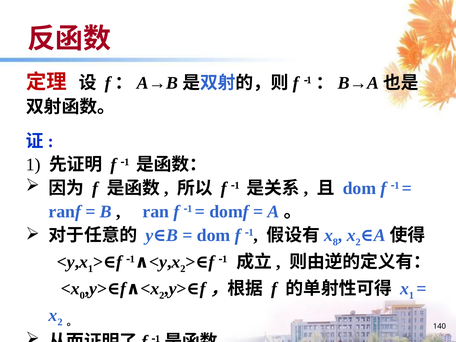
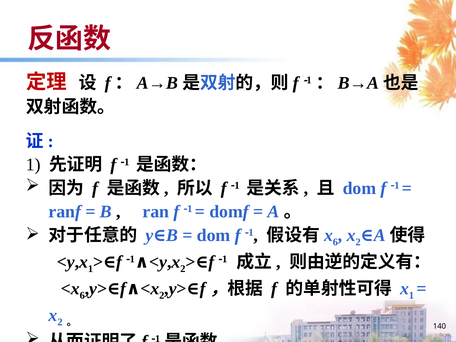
8 at (335, 242): 8 -> 6
0 at (82, 295): 0 -> 6
